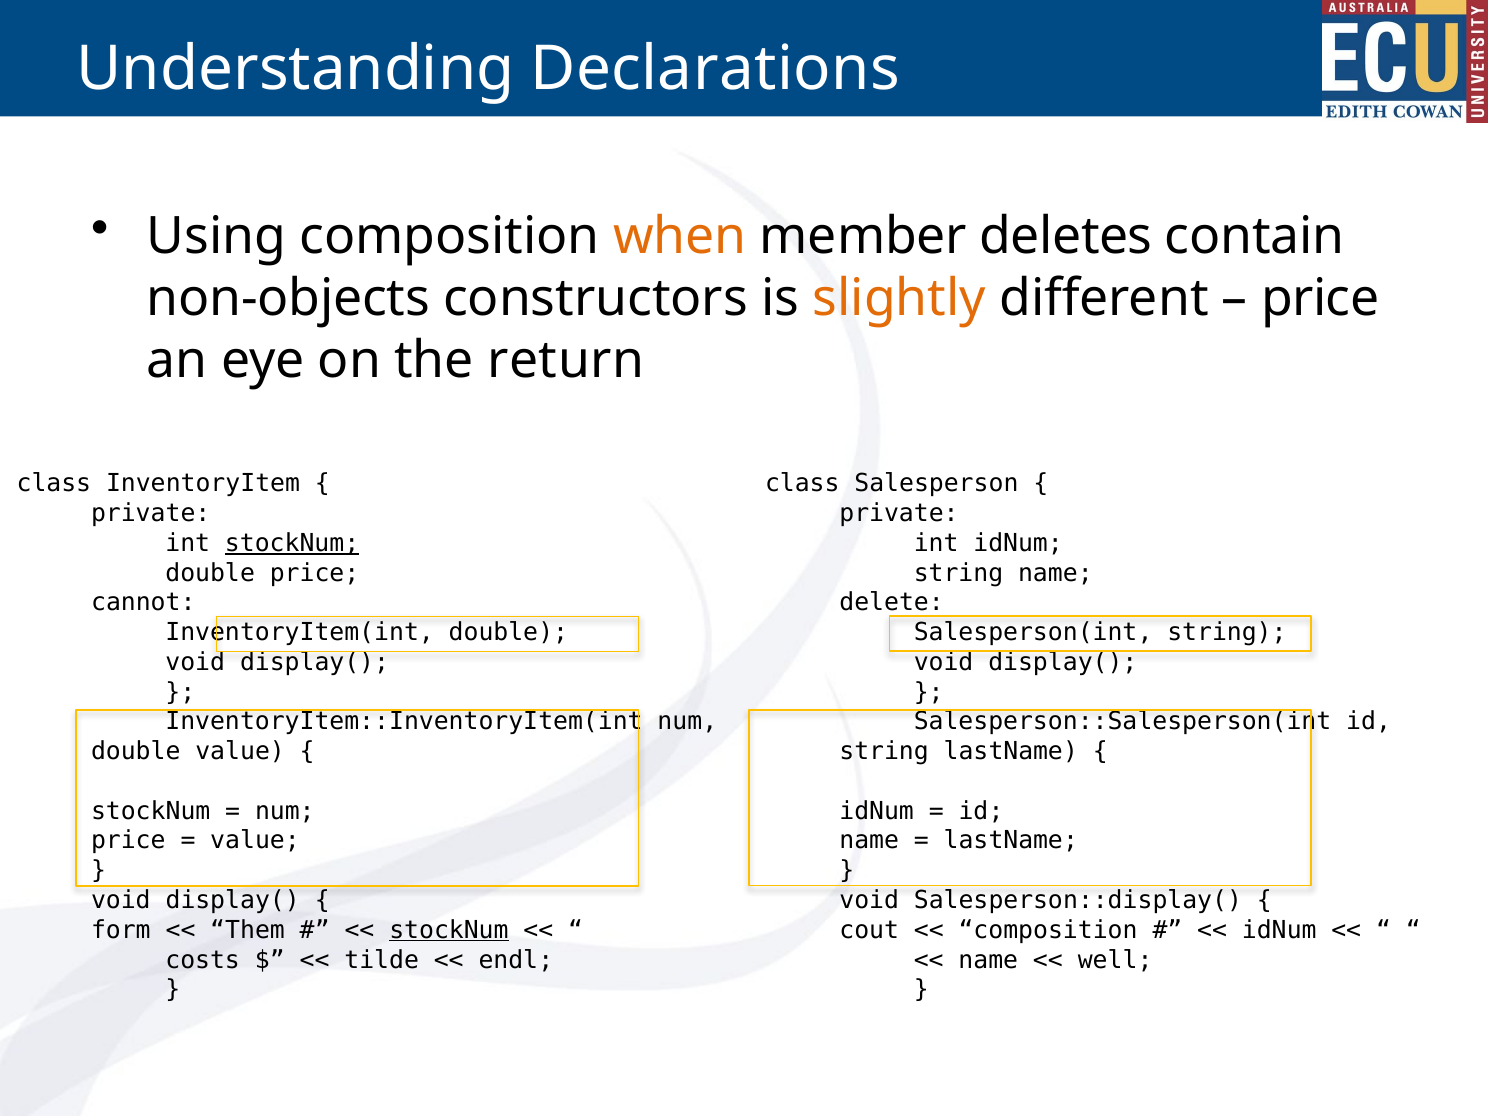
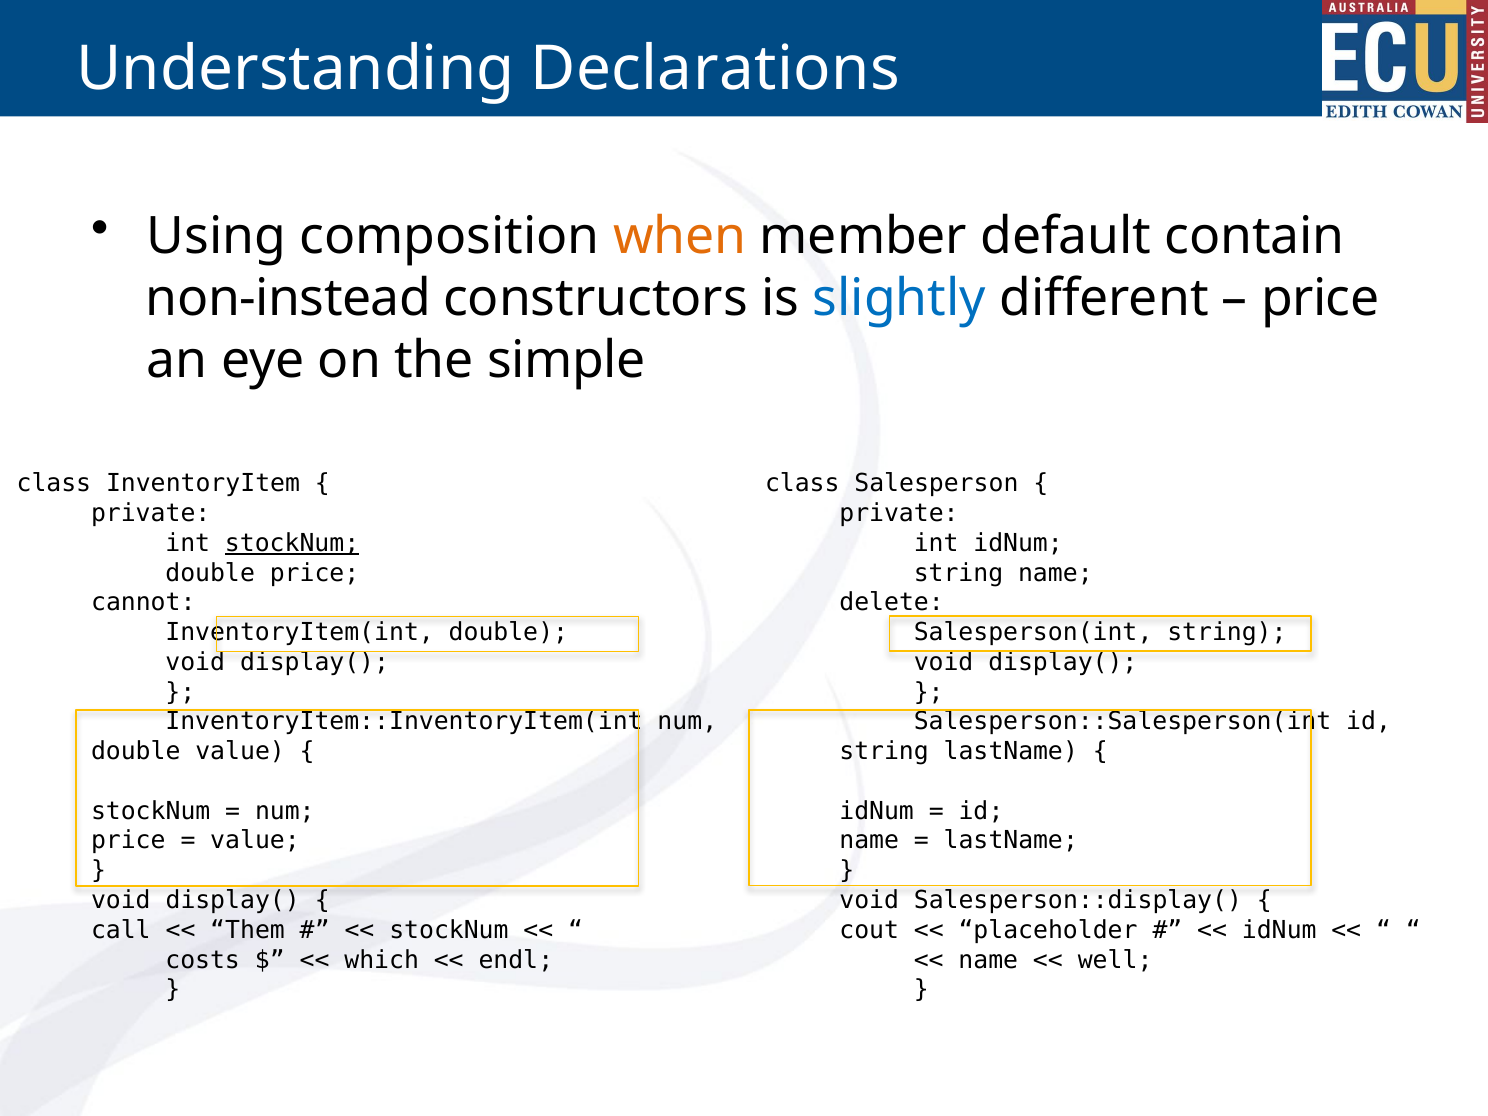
deletes: deletes -> default
non-objects: non-objects -> non-instead
slightly colour: orange -> blue
return: return -> simple
form: form -> call
stockNum at (449, 930) underline: present -> none
composition at (1048, 930): composition -> placeholder
tilde: tilde -> which
